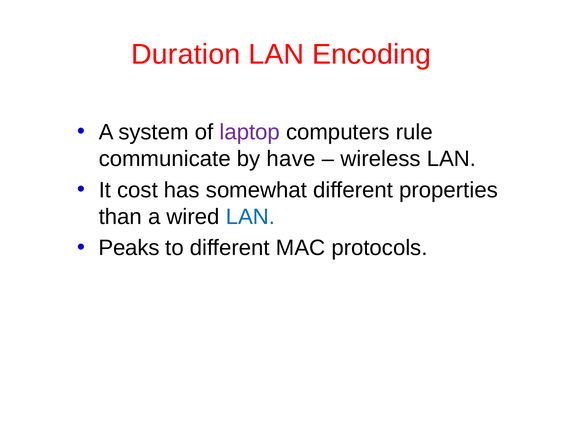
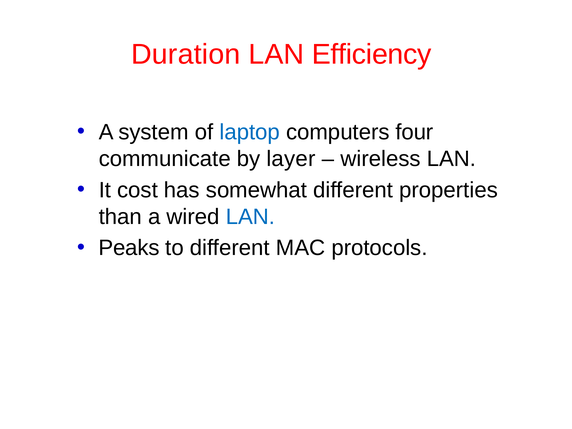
Encoding: Encoding -> Efficiency
laptop colour: purple -> blue
rule: rule -> four
have: have -> layer
